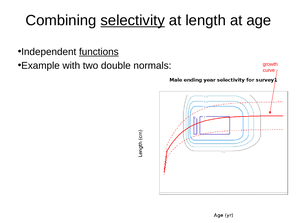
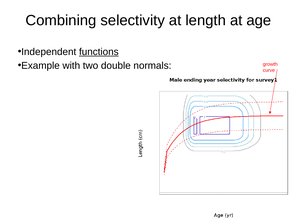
selectivity underline: present -> none
